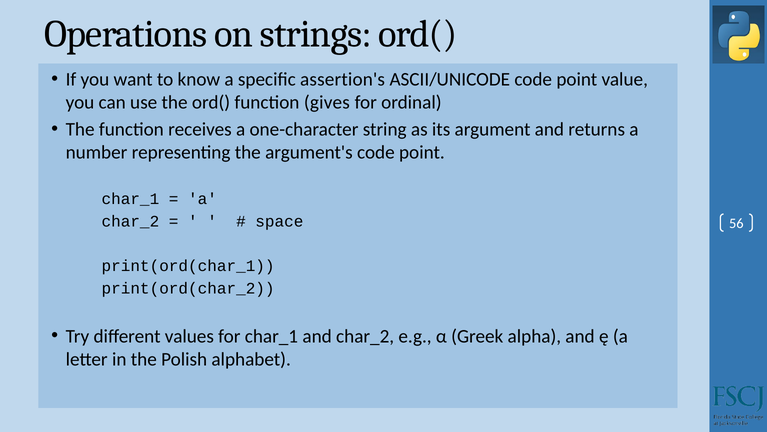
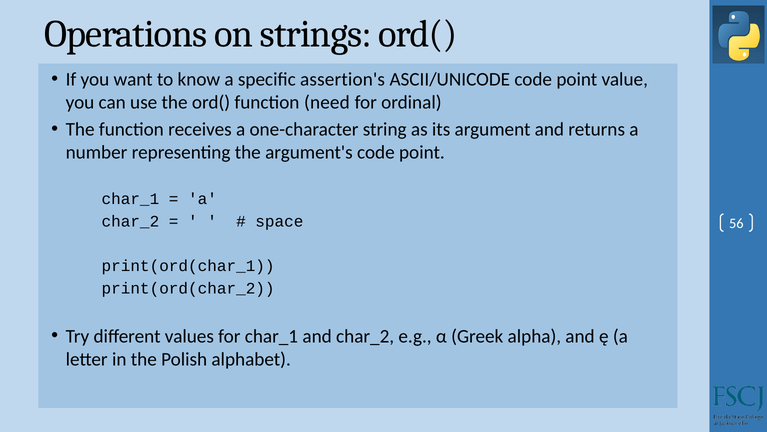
gives: gives -> need
